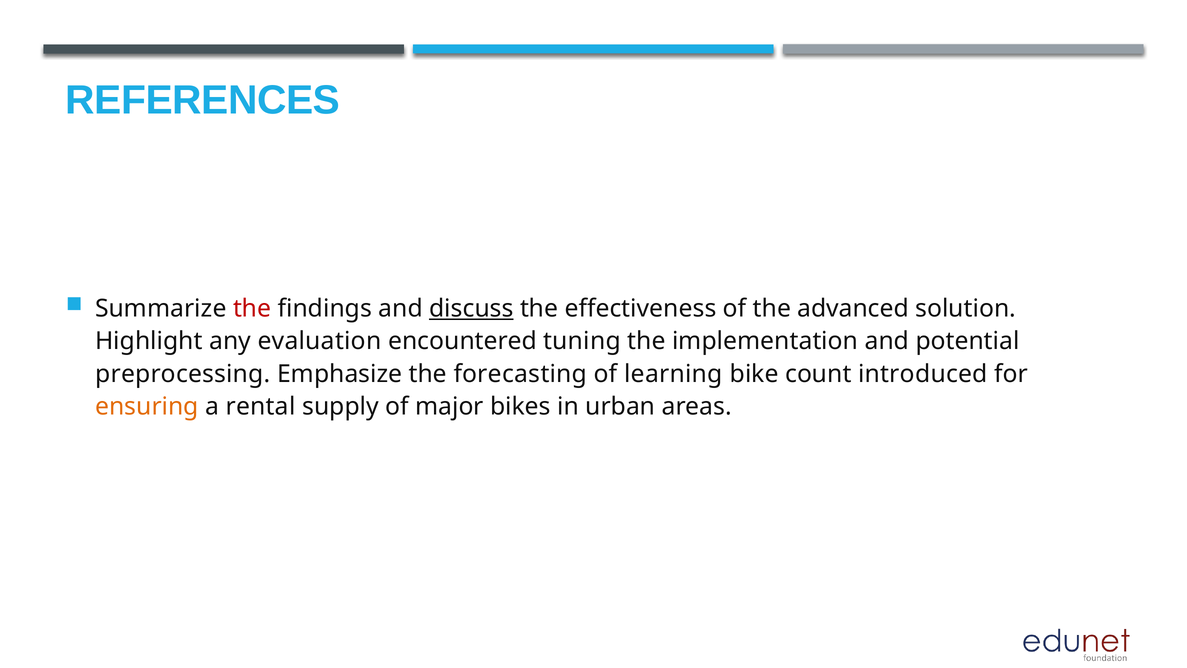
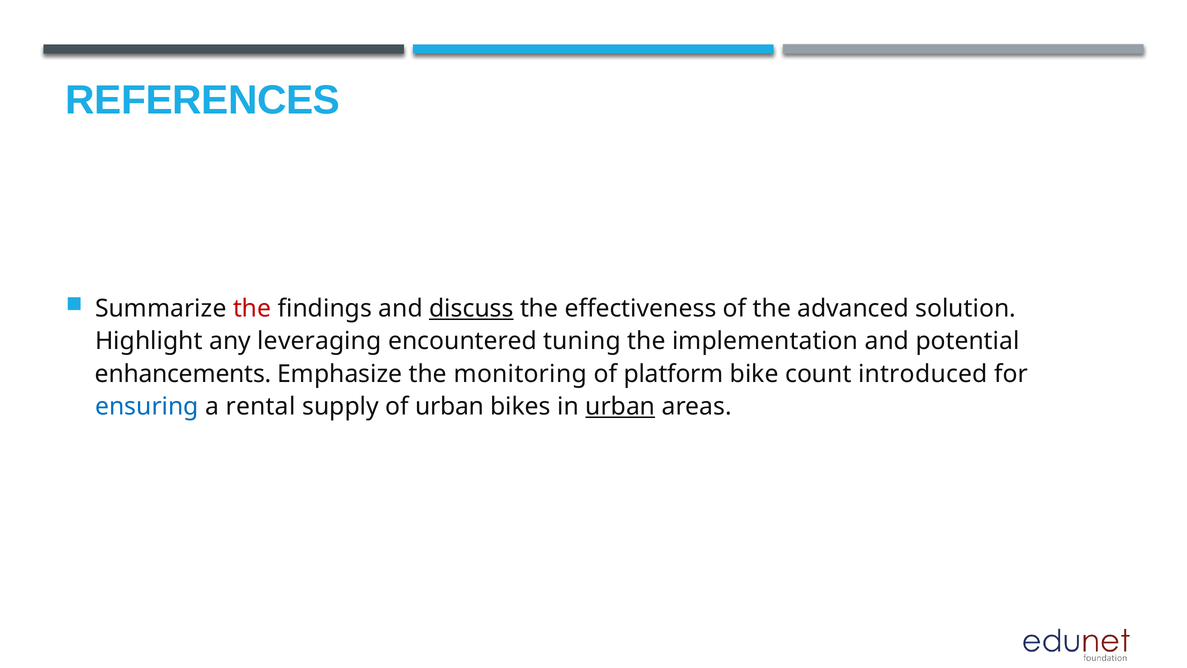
evaluation: evaluation -> leveraging
preprocessing: preprocessing -> enhancements
forecasting: forecasting -> monitoring
learning: learning -> platform
ensuring colour: orange -> blue
of major: major -> urban
urban at (620, 406) underline: none -> present
